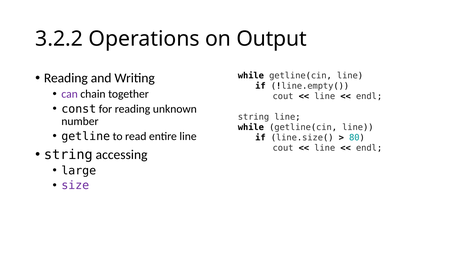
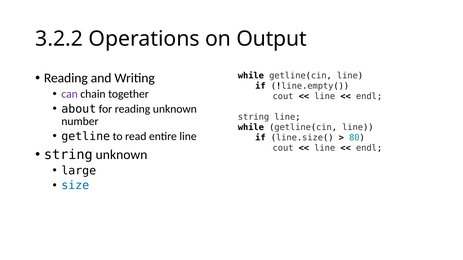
const: const -> about
string accessing: accessing -> unknown
size colour: purple -> blue
